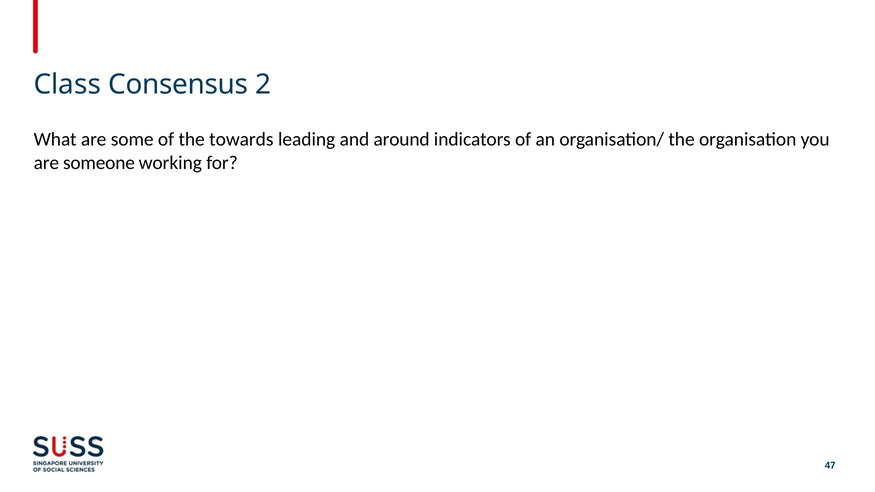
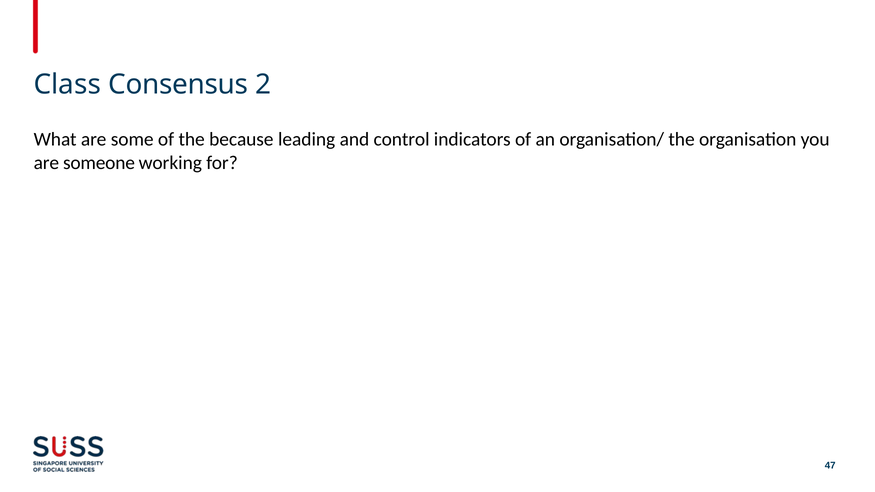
towards: towards -> because
around: around -> control
